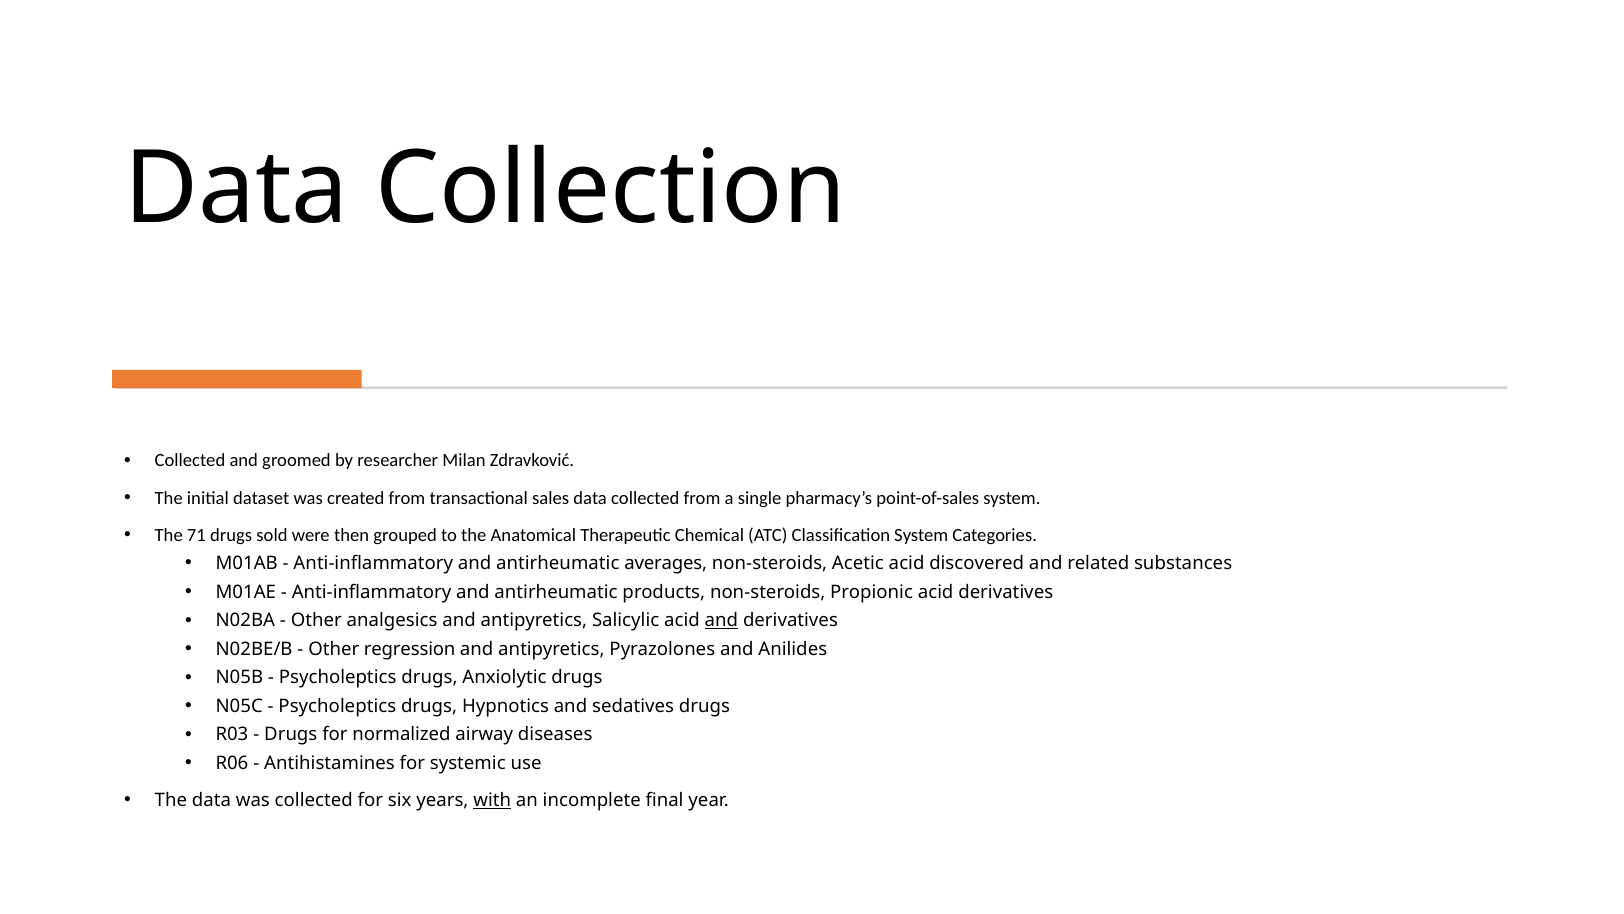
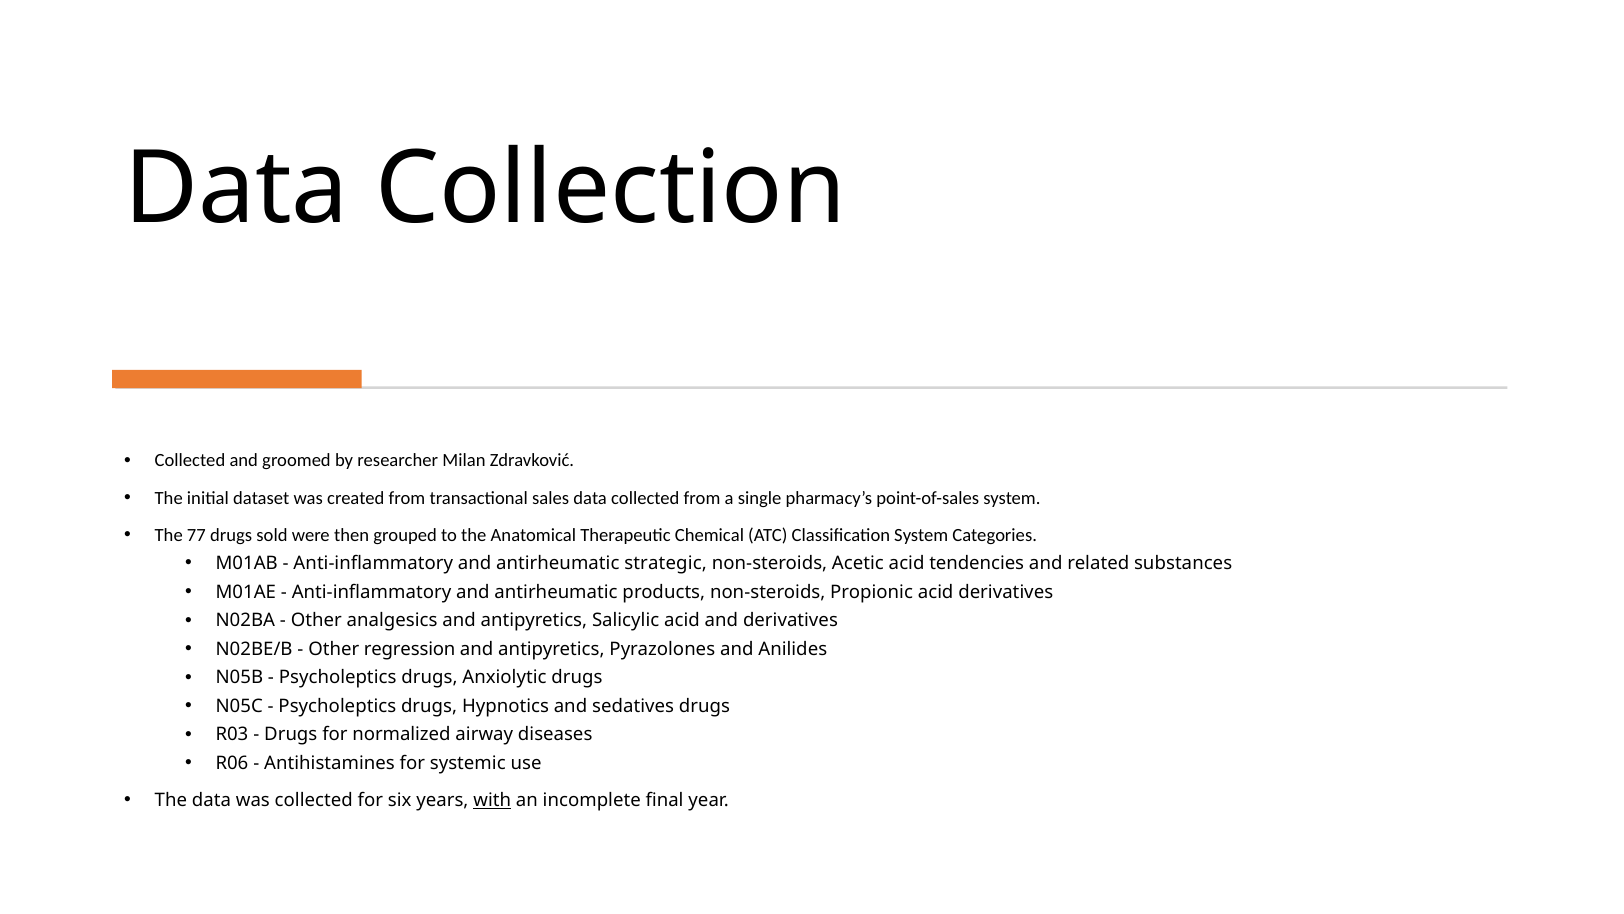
71: 71 -> 77
averages: averages -> strategic
discovered: discovered -> tendencies
and at (721, 620) underline: present -> none
